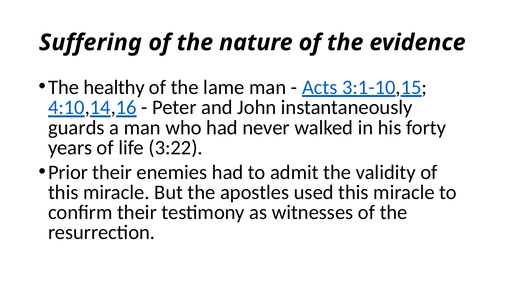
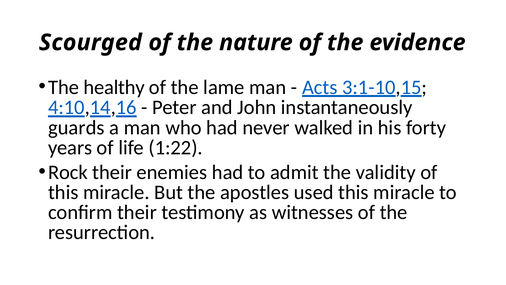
Suffering: Suffering -> Scourged
3:22: 3:22 -> 1:22
Prior: Prior -> Rock
